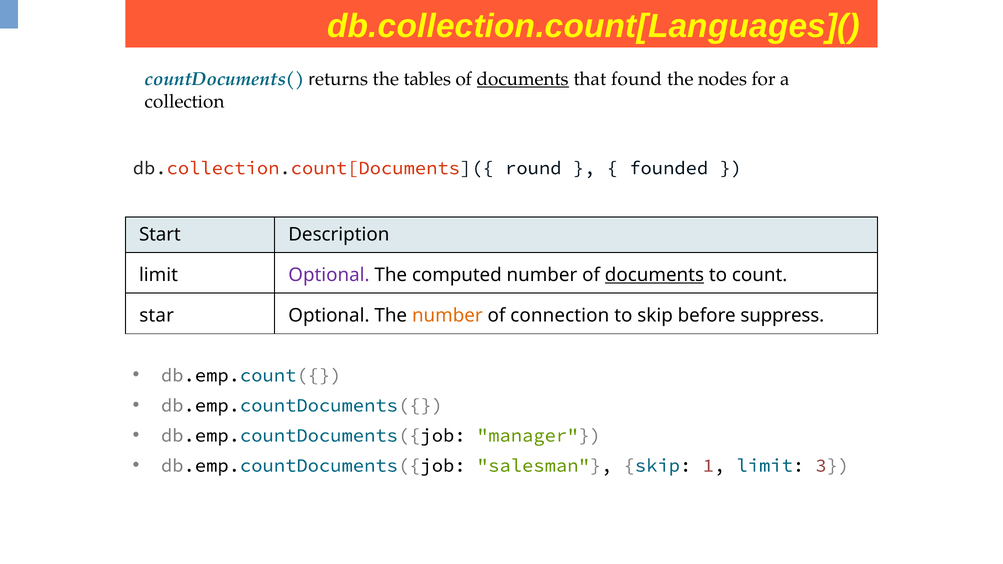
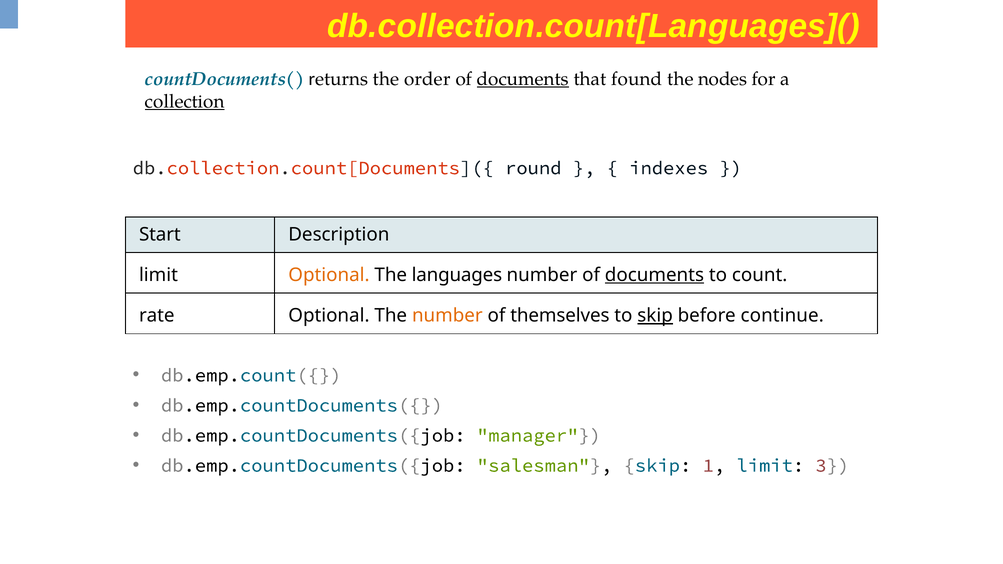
tables: tables -> order
collection underline: none -> present
founded: founded -> indexes
Optional at (329, 275) colour: purple -> orange
computed: computed -> languages
star: star -> rate
connection: connection -> themselves
skip at (655, 316) underline: none -> present
suppress: suppress -> continue
